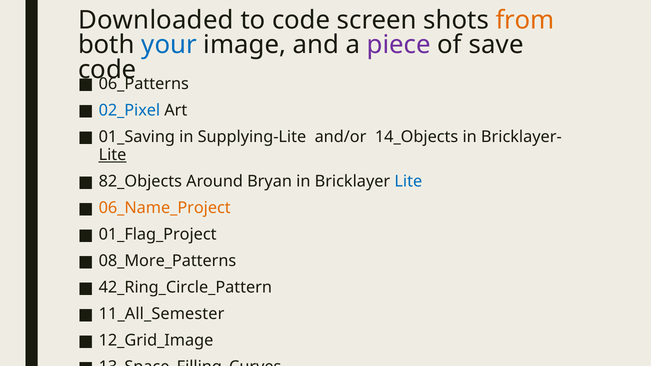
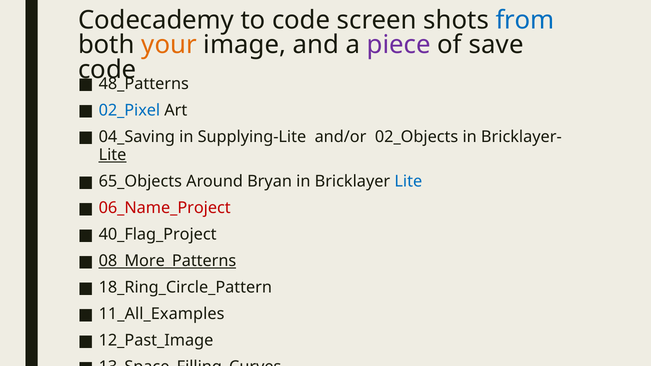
Downloaded: Downloaded -> Codecademy
from colour: orange -> blue
your colour: blue -> orange
06_Patterns: 06_Patterns -> 48_Patterns
01_Saving: 01_Saving -> 04_Saving
14_Objects: 14_Objects -> 02_Objects
82_Objects: 82_Objects -> 65_Objects
06_Name_Project colour: orange -> red
01_Flag_Project: 01_Flag_Project -> 40_Flag_Project
08_More_Patterns underline: none -> present
42_Ring_Circle_Pattern: 42_Ring_Circle_Pattern -> 18_Ring_Circle_Pattern
11_All_Semester: 11_All_Semester -> 11_All_Examples
12_Grid_Image: 12_Grid_Image -> 12_Past_Image
